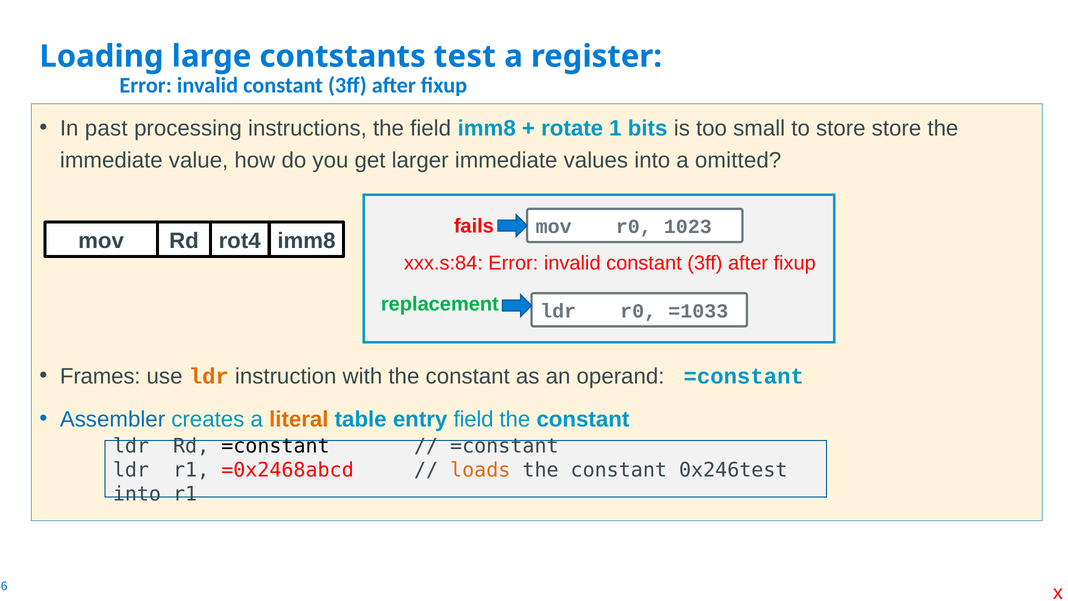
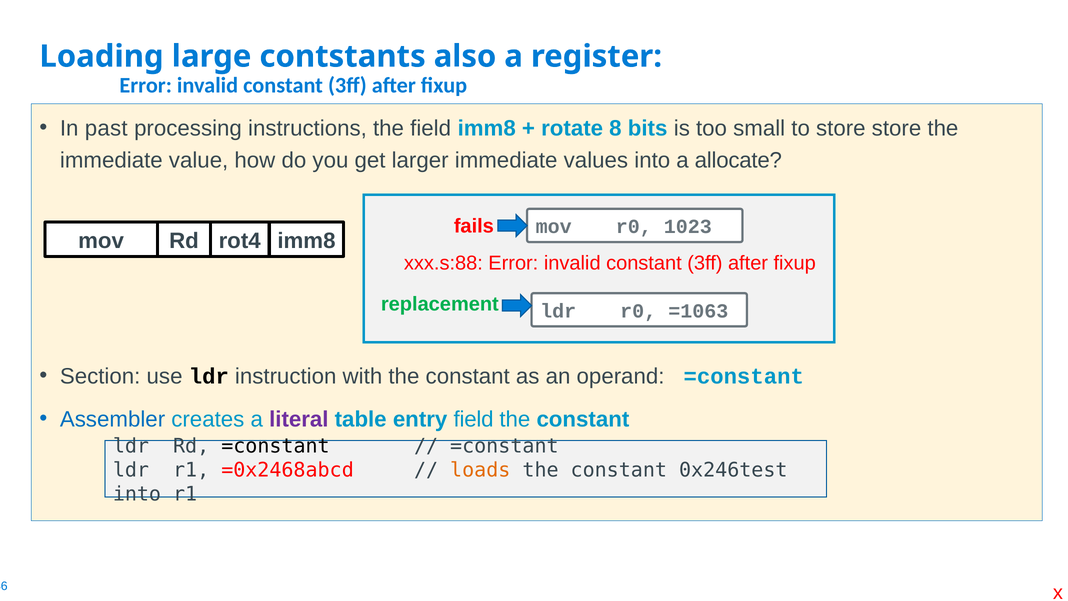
test: test -> also
1: 1 -> 8
omitted: omitted -> allocate
xxx.s:84: xxx.s:84 -> xxx.s:88
=1033: =1033 -> =1063
Frames: Frames -> Section
ldr at (209, 376) colour: orange -> black
literal colour: orange -> purple
